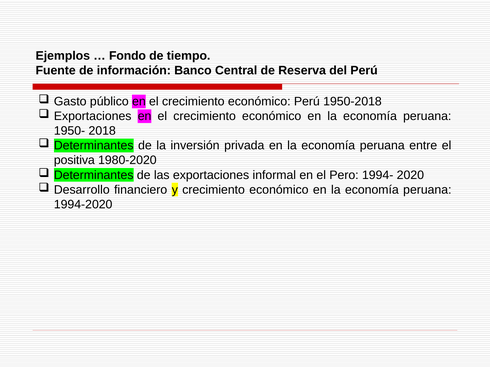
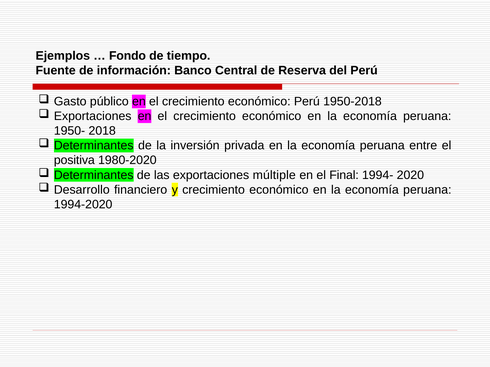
informal: informal -> múltiple
Pero: Pero -> Final
